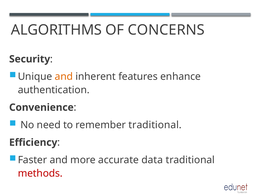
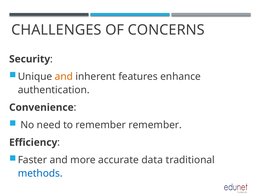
ALGORITHMS: ALGORITHMS -> CHALLENGES
remember traditional: traditional -> remember
methods colour: red -> blue
